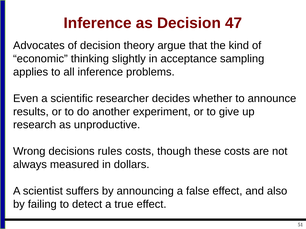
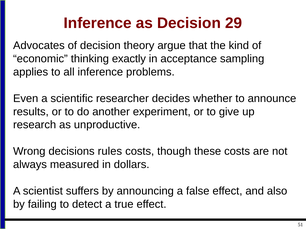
47: 47 -> 29
slightly: slightly -> exactly
